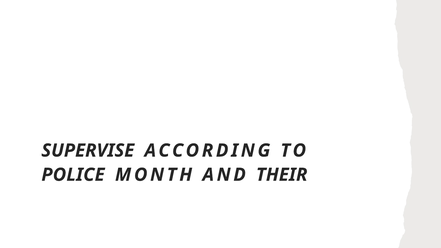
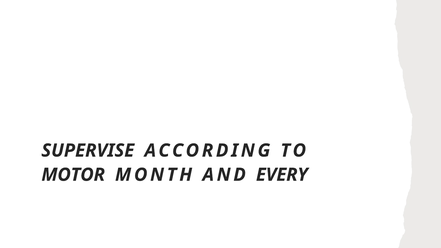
POLICE: POLICE -> MOTOR
THEIR: THEIR -> EVERY
